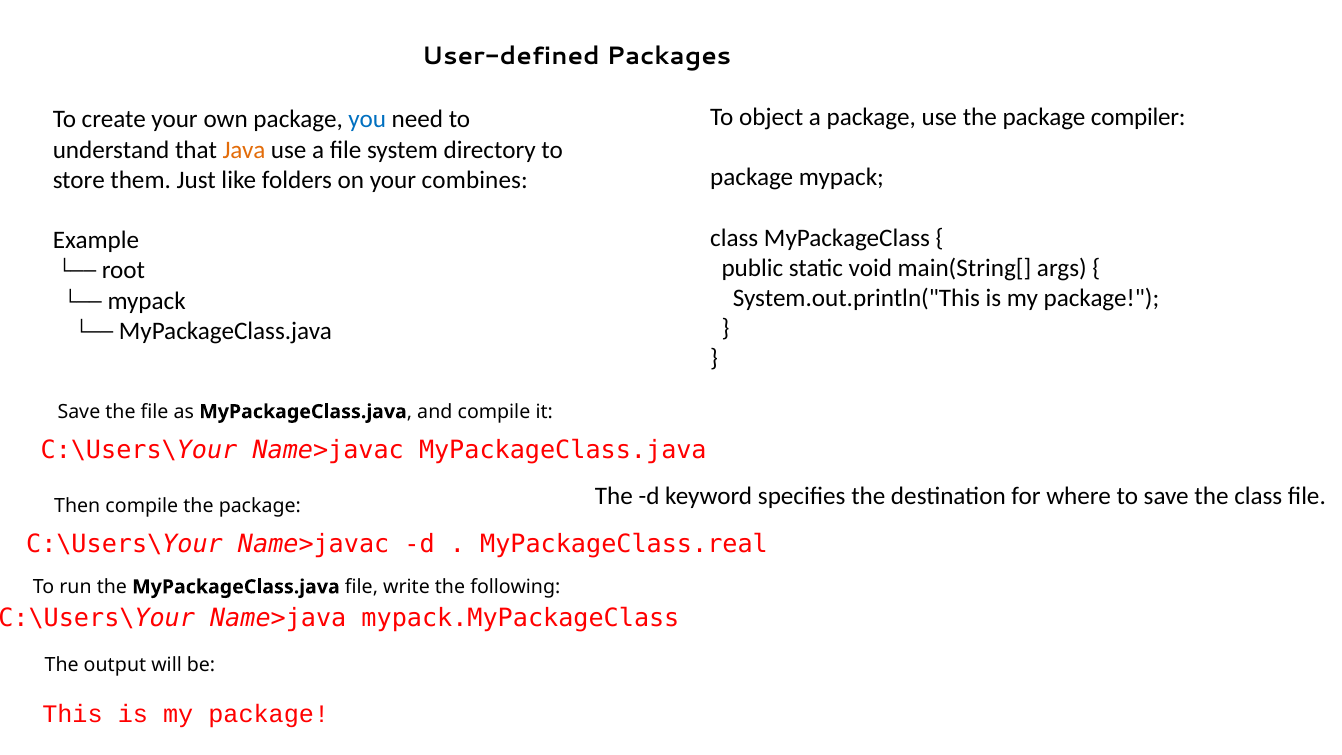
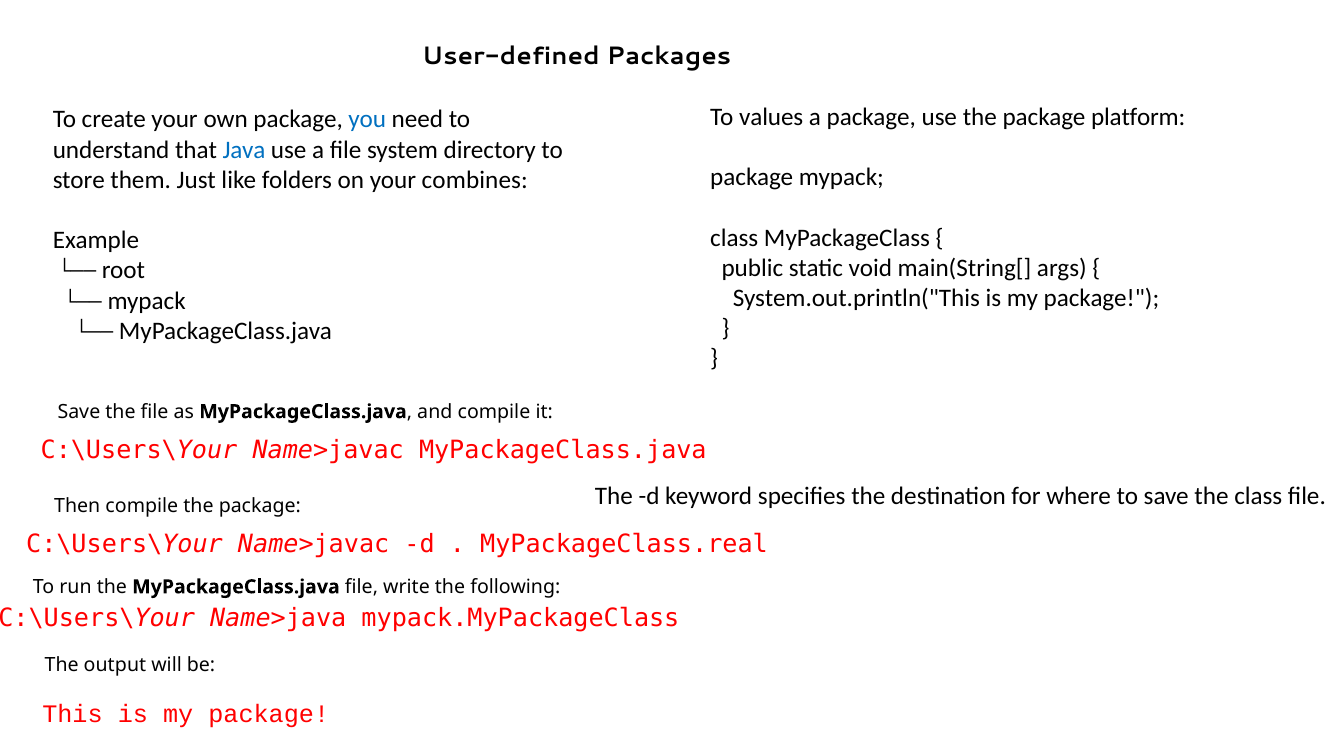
object: object -> values
compiler: compiler -> platform
Java colour: orange -> blue
